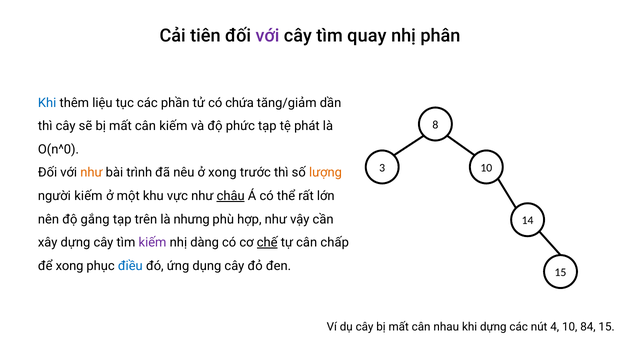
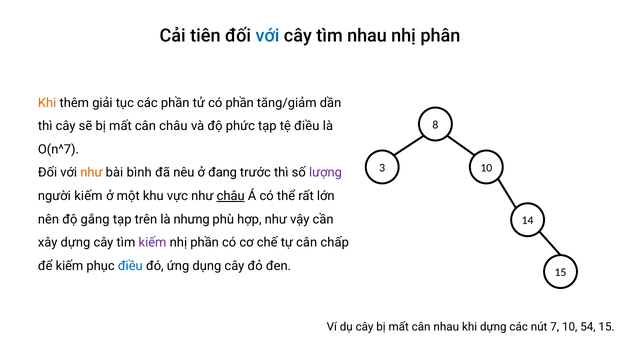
với at (267, 36) colour: purple -> blue
tìm quay: quay -> nhau
Khi at (47, 103) colour: blue -> orange
liệu: liệu -> giải
có chứa: chứa -> phần
cân kiếm: kiếm -> châu
tệ phát: phát -> điều
O(n^0: O(n^0 -> O(n^7
trình: trình -> bình
ở xong: xong -> đang
lượng colour: orange -> purple
nhị dàng: dàng -> phần
chế underline: present -> none
để xong: xong -> kiếm
4: 4 -> 7
84: 84 -> 54
